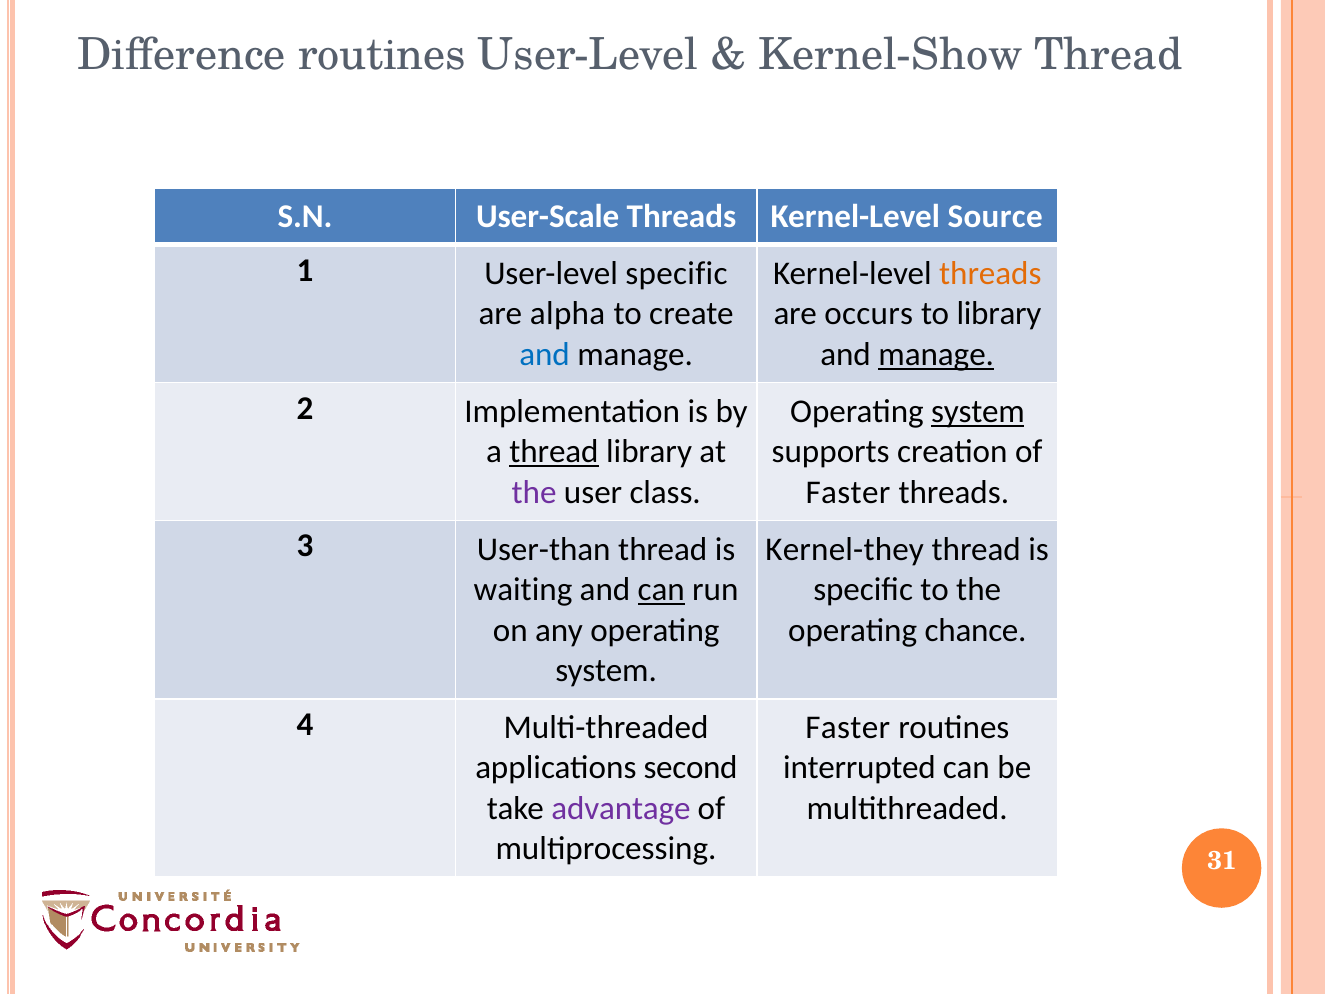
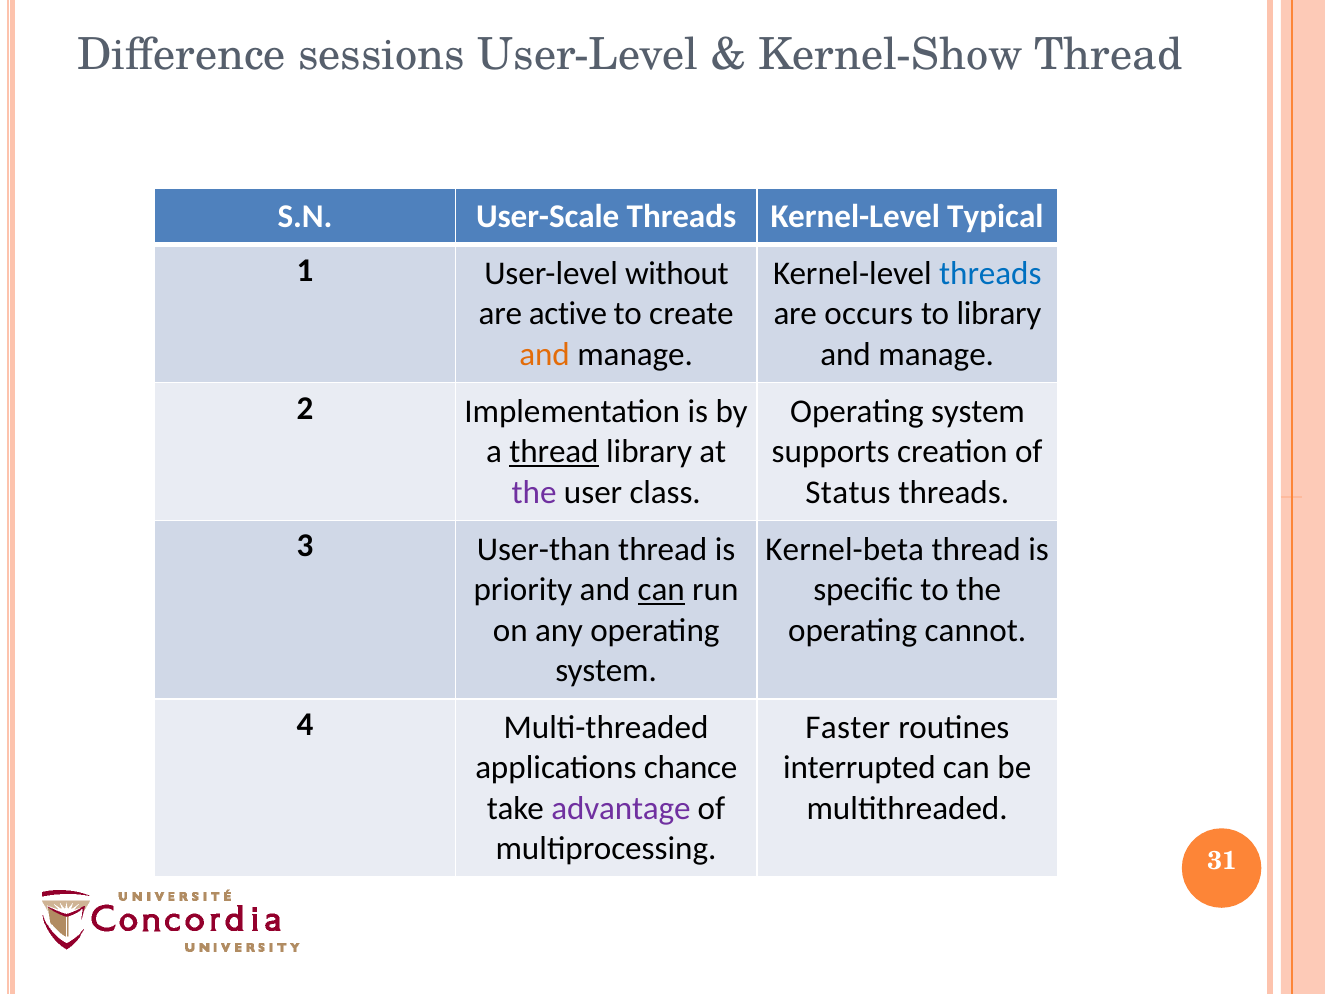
Difference routines: routines -> sessions
Source: Source -> Typical
User-level specific: specific -> without
threads at (990, 274) colour: orange -> blue
alpha: alpha -> active
and at (545, 354) colour: blue -> orange
manage at (936, 354) underline: present -> none
system at (978, 411) underline: present -> none
Faster at (848, 492): Faster -> Status
Kernel-they: Kernel-they -> Kernel-beta
waiting: waiting -> priority
chance: chance -> cannot
second: second -> chance
